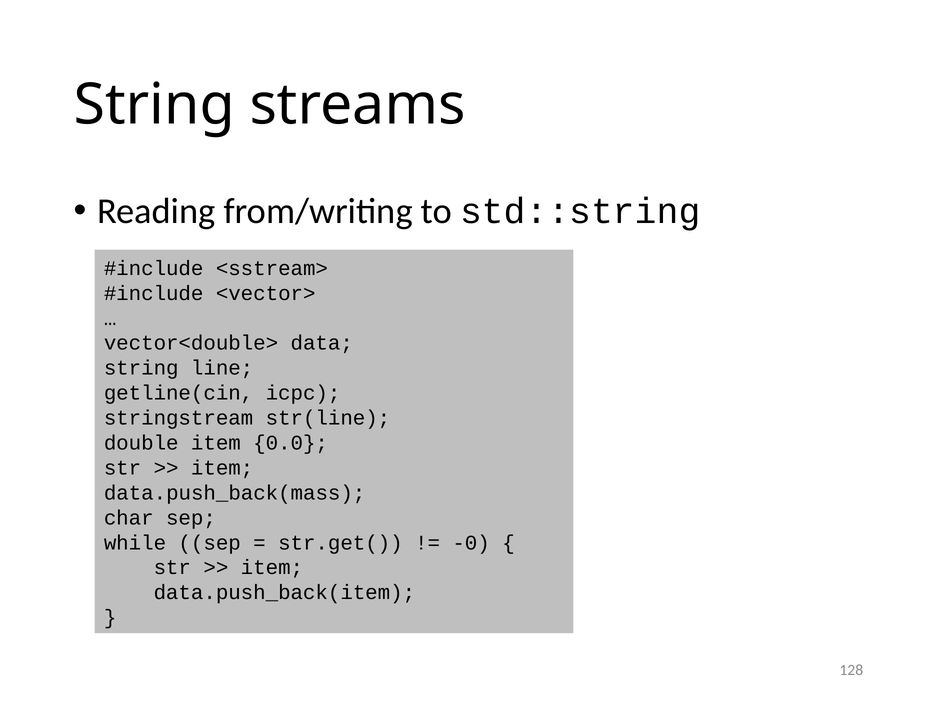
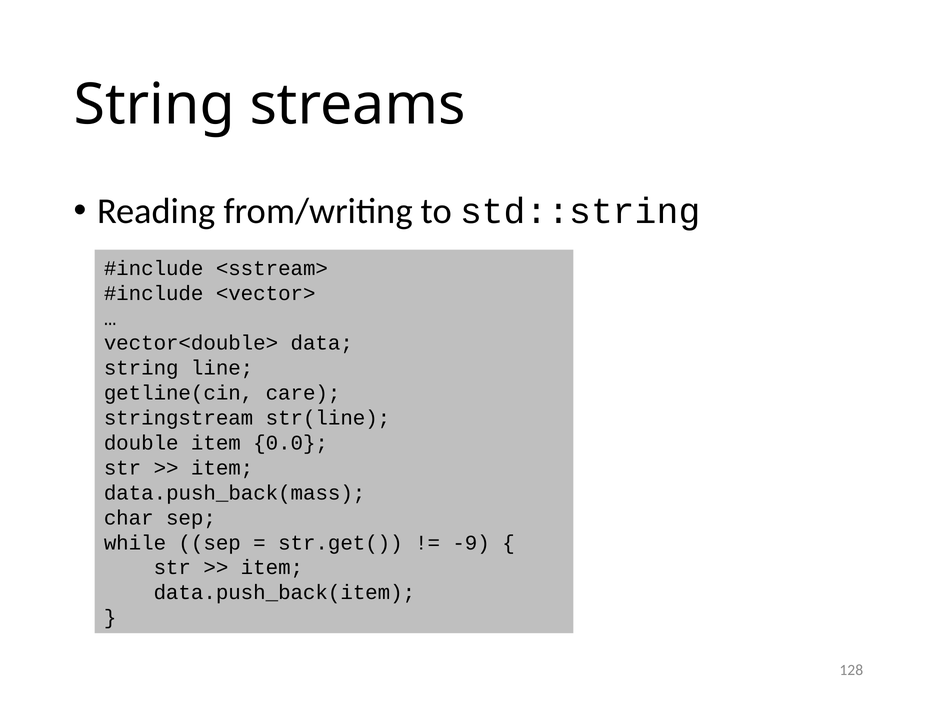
icpc: icpc -> care
-0: -0 -> -9
